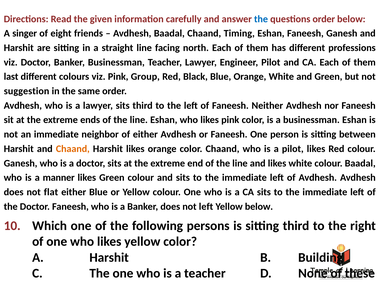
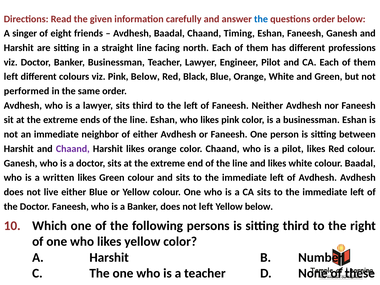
last at (11, 77): last -> left
Pink Group: Group -> Below
suggestion: suggestion -> performed
Chaand at (73, 149) colour: orange -> purple
manner: manner -> written
flat: flat -> live
Building: Building -> Number
